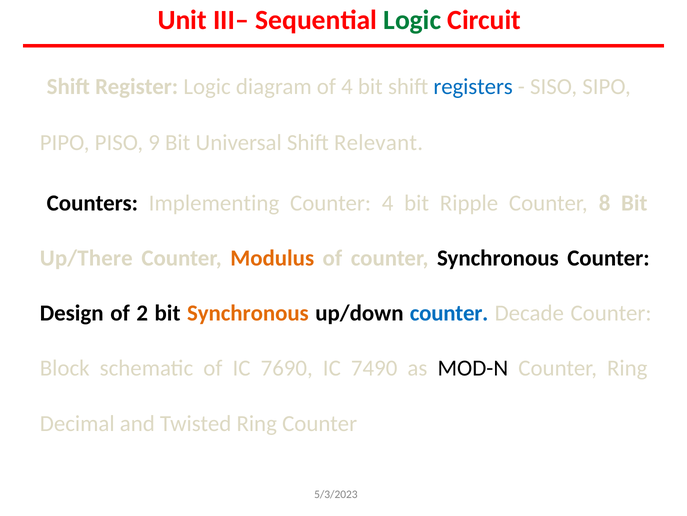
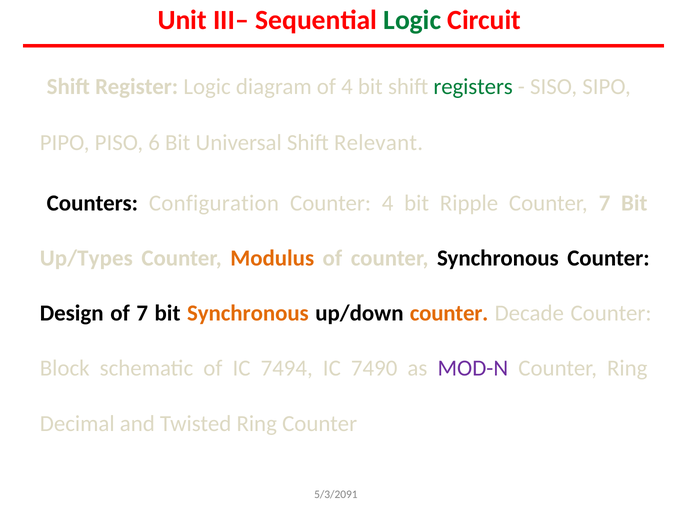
registers colour: blue -> green
9: 9 -> 6
Implementing: Implementing -> Configuration
Counter 8: 8 -> 7
Up/There: Up/There -> Up/Types
of 2: 2 -> 7
counter at (449, 313) colour: blue -> orange
7690: 7690 -> 7494
MOD-N colour: black -> purple
5/3/2023: 5/3/2023 -> 5/3/2091
